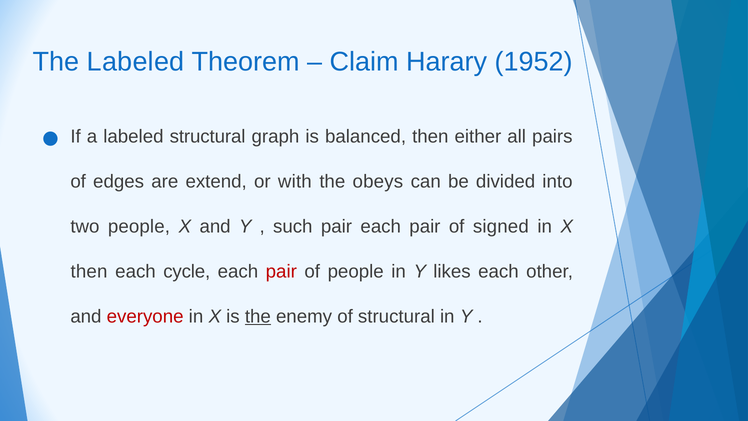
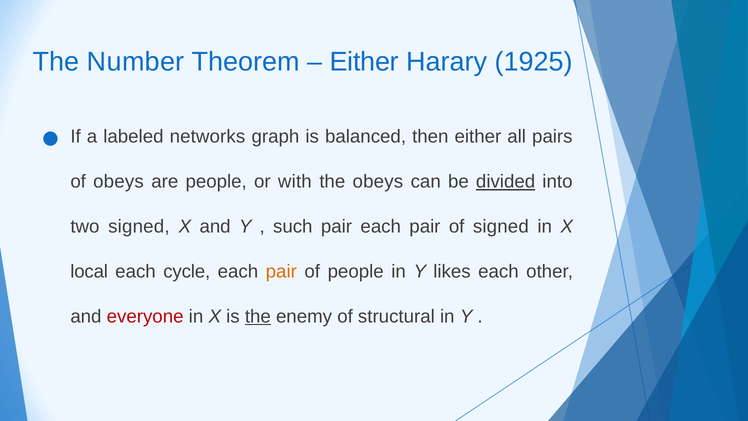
The Labeled: Labeled -> Number
Claim at (364, 62): Claim -> Either
1952: 1952 -> 1925
labeled structural: structural -> networks
of edges: edges -> obeys
are extend: extend -> people
divided underline: none -> present
two people: people -> signed
then at (89, 271): then -> local
pair at (281, 271) colour: red -> orange
